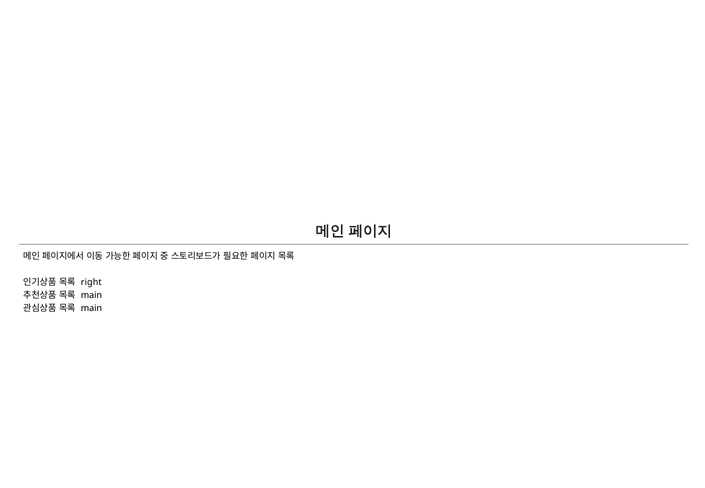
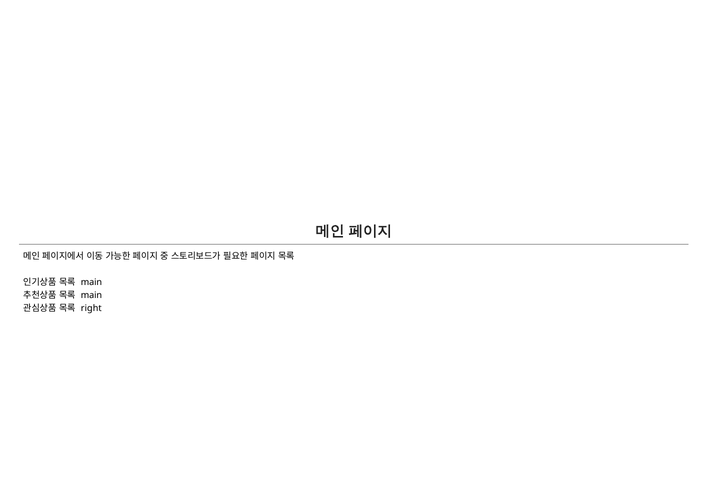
right at (91, 282): right -> main
main at (91, 308): main -> right
